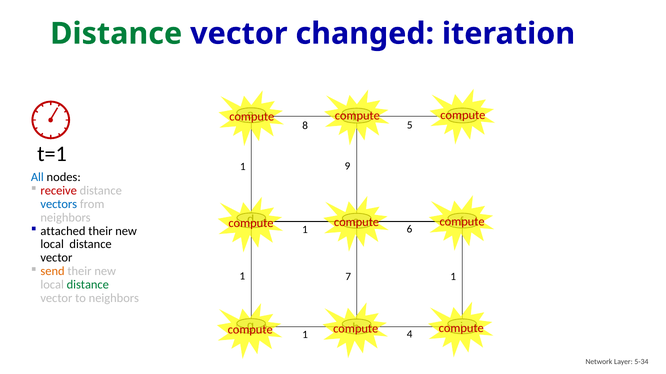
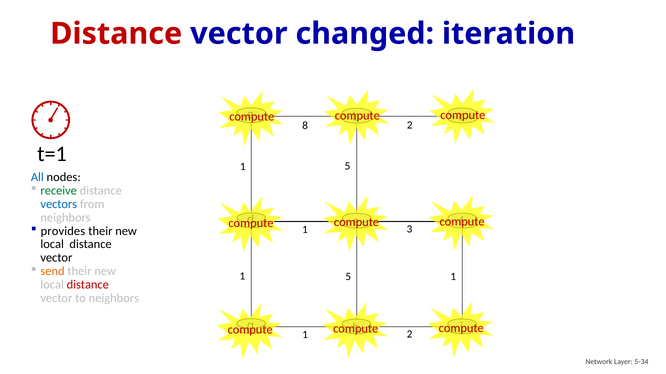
Distance at (116, 34) colour: green -> red
8 5: 5 -> 2
9 at (347, 166): 9 -> 5
receive colour: red -> green
attached: attached -> provides
6: 6 -> 3
7 at (348, 277): 7 -> 5
distance at (88, 285) colour: green -> red
1 4: 4 -> 2
